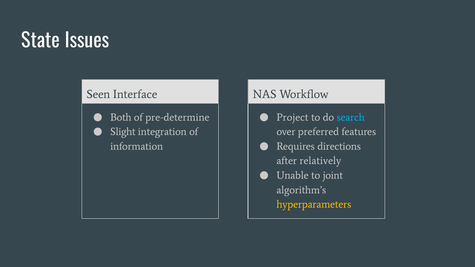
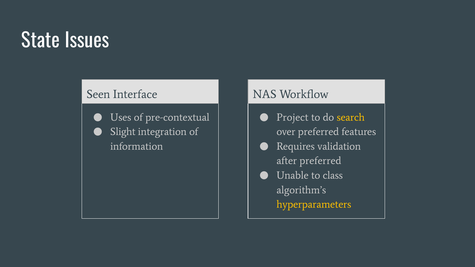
Both: Both -> Uses
pre-determine: pre-determine -> pre-contextual
search colour: light blue -> yellow
directions: directions -> validation
after relatively: relatively -> preferred
joint: joint -> class
